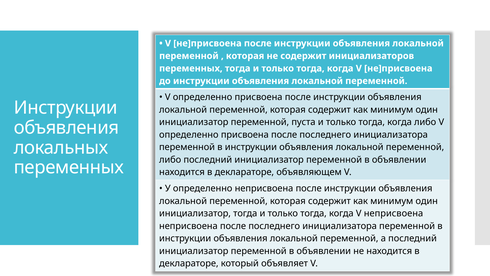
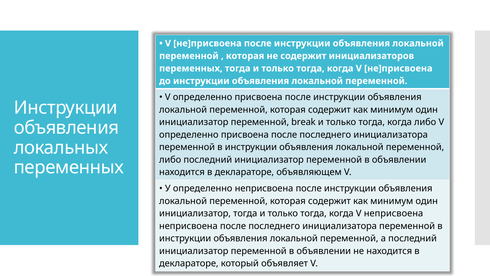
пуста: пуста -> break
